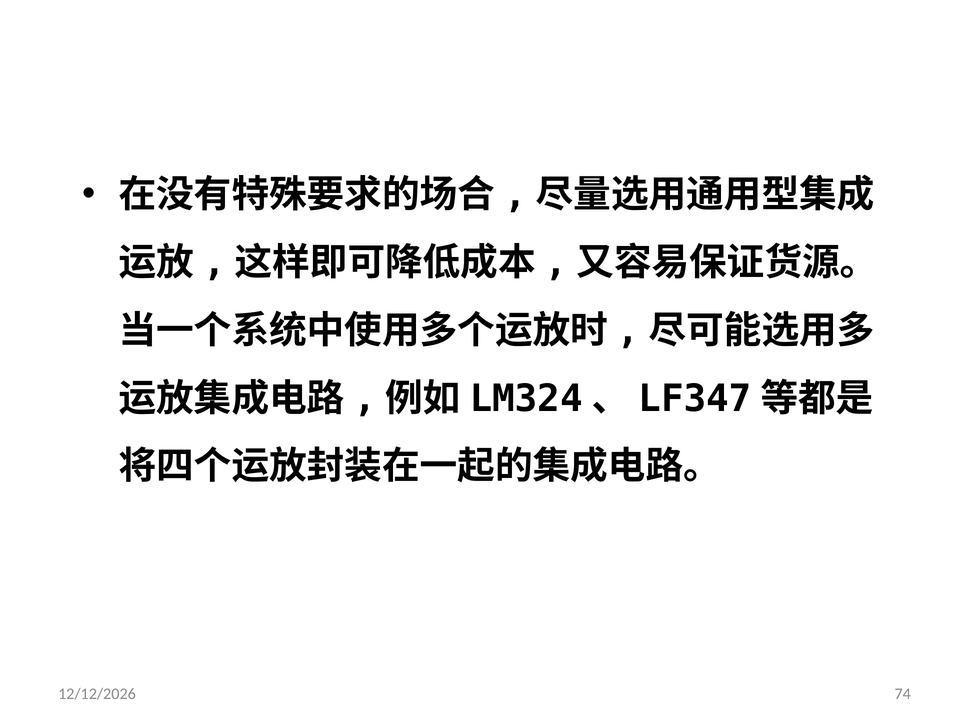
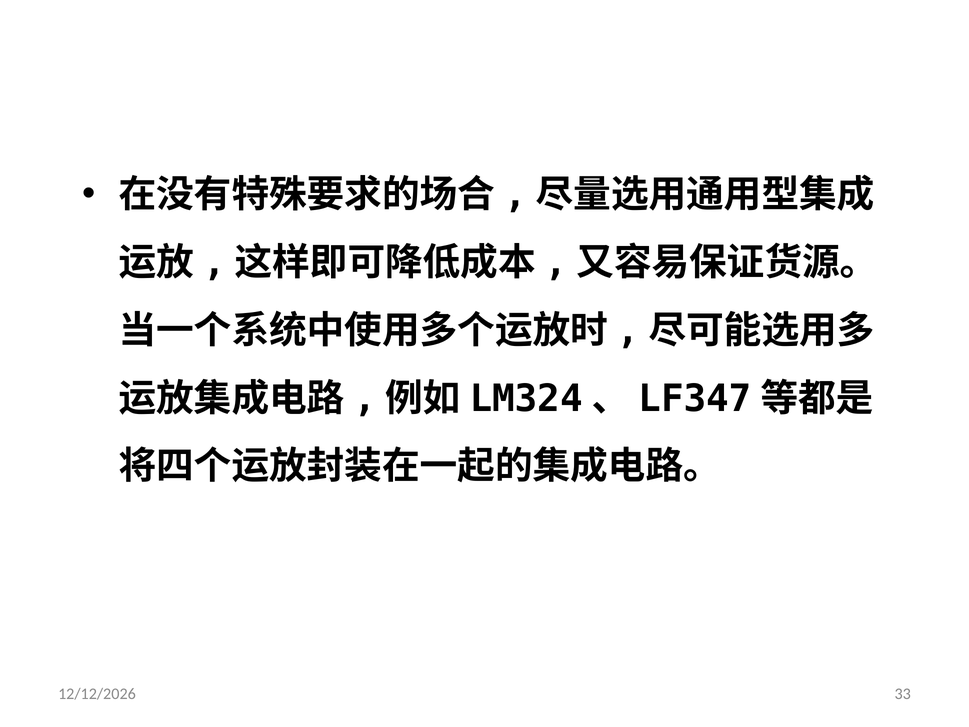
74: 74 -> 33
